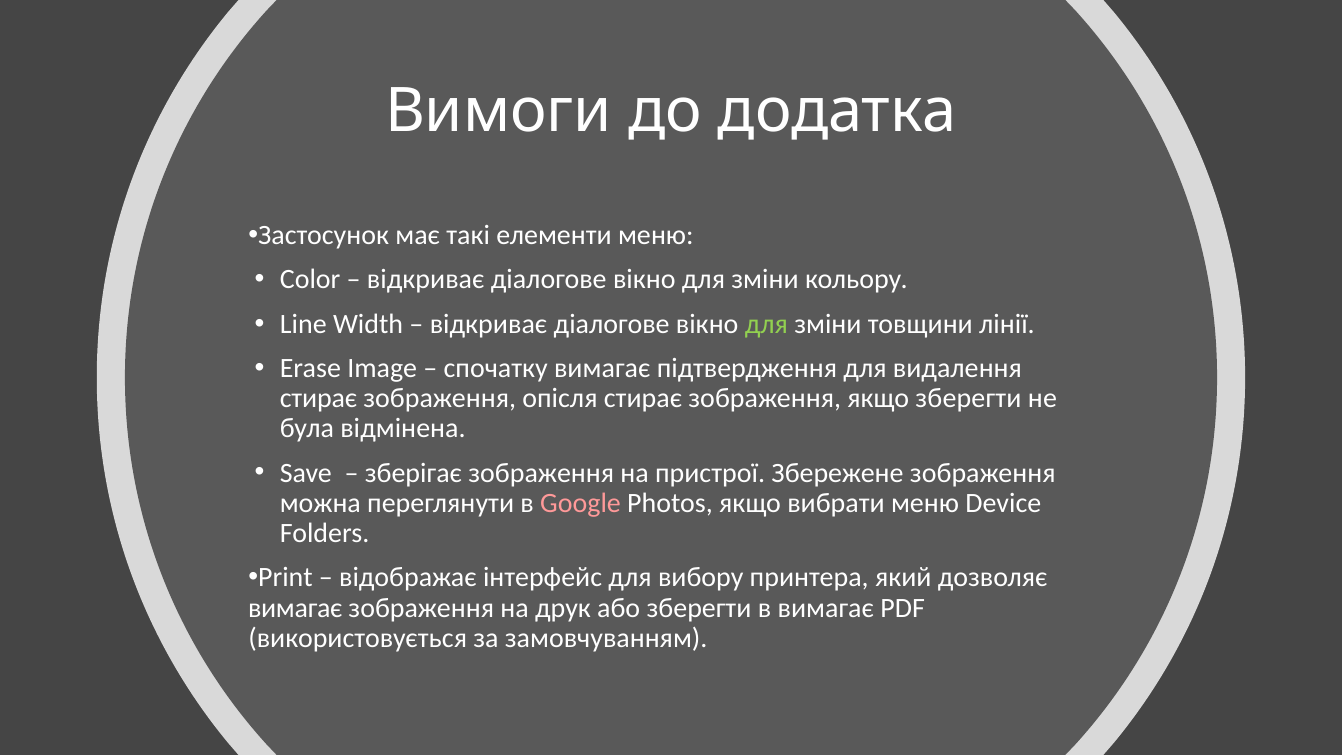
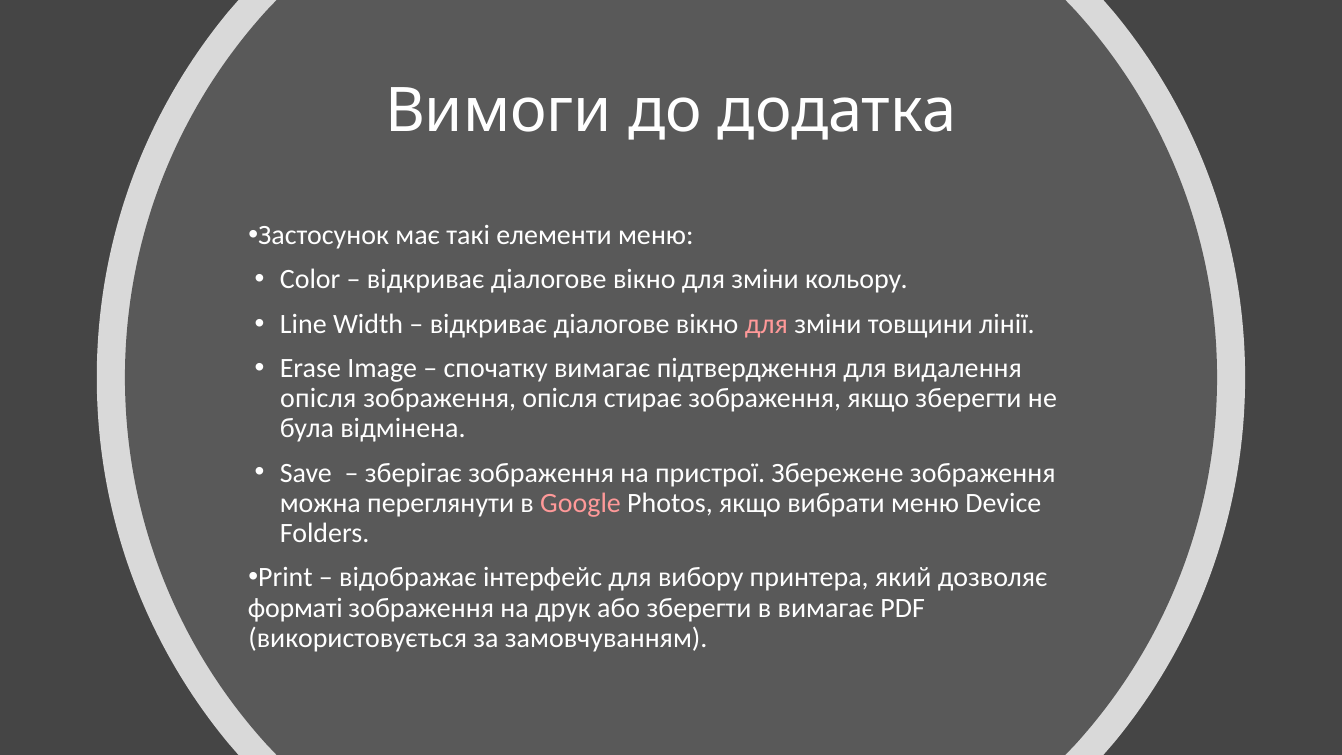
для at (766, 324) colour: light green -> pink
стирає at (319, 398): стирає -> опісля
вимагає at (295, 608): вимагає -> форматі
